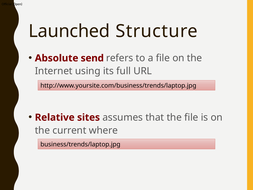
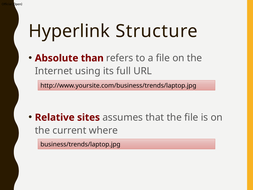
Launched: Launched -> Hyperlink
send: send -> than
